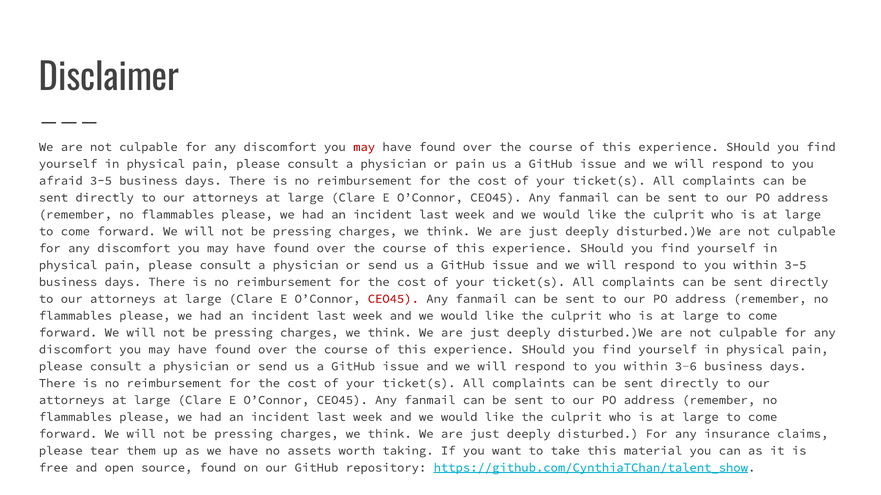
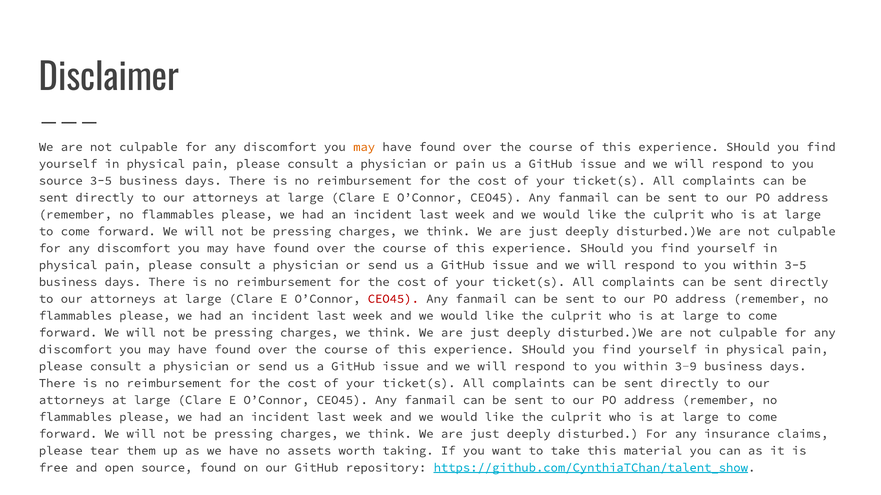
may at (364, 147) colour: red -> orange
afraid at (61, 181): afraid -> source
3-6: 3-6 -> 3-9
